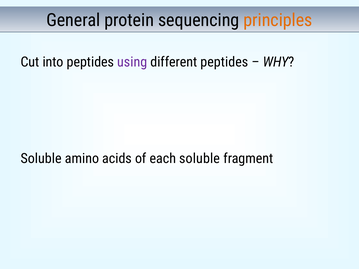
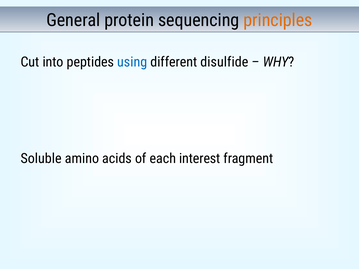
using colour: purple -> blue
different peptides: peptides -> disulfide
each soluble: soluble -> interest
